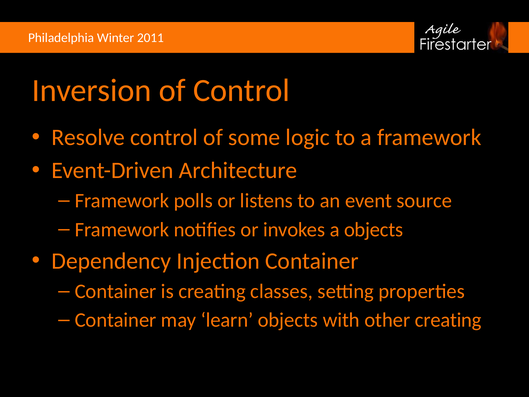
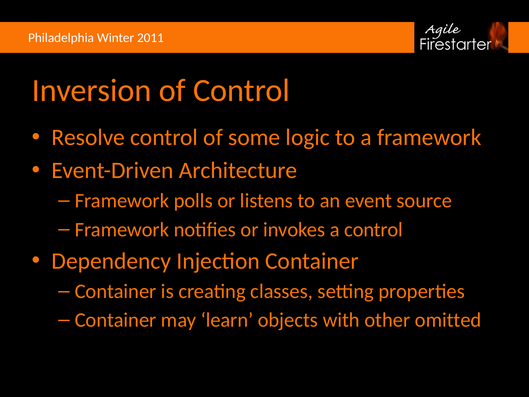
a objects: objects -> control
other creating: creating -> omitted
